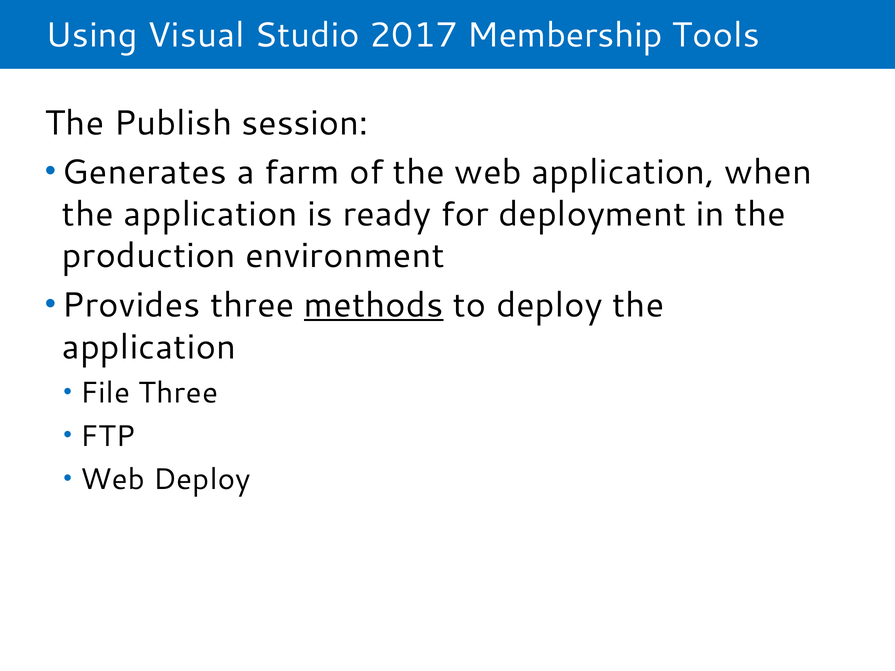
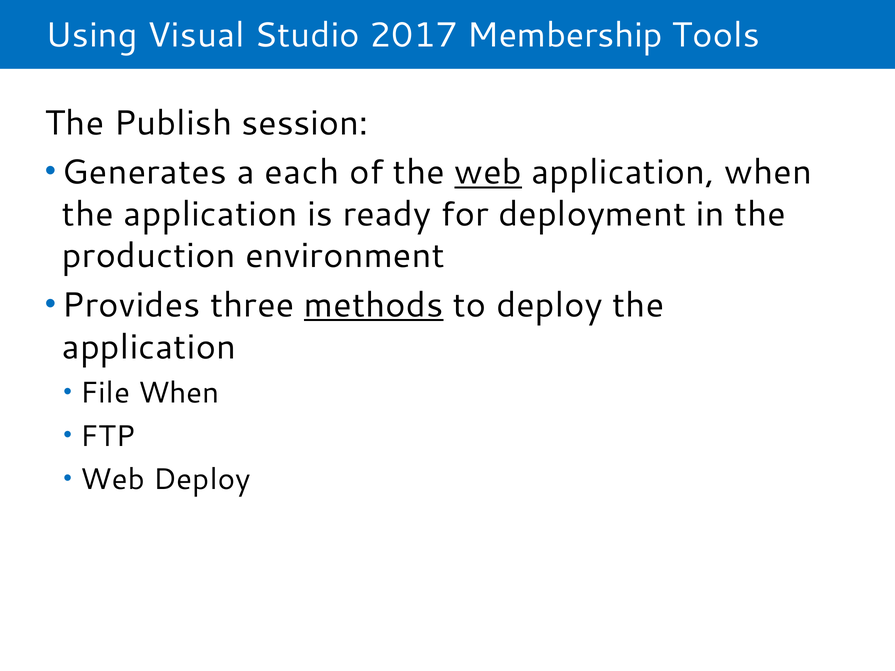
farm: farm -> each
web at (488, 173) underline: none -> present
File Three: Three -> When
